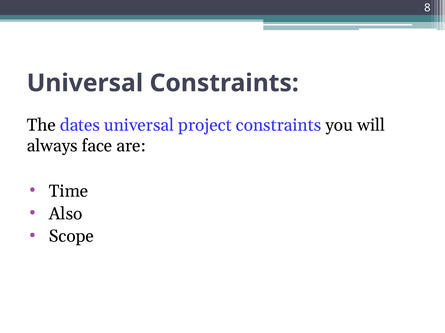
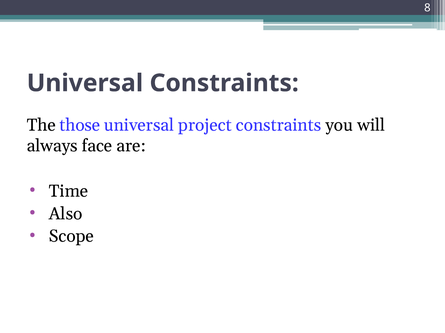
dates: dates -> those
